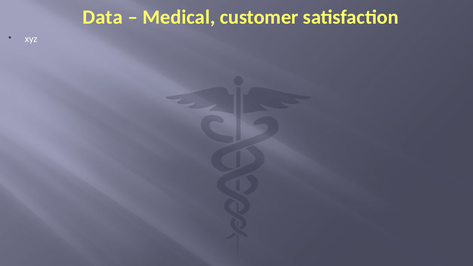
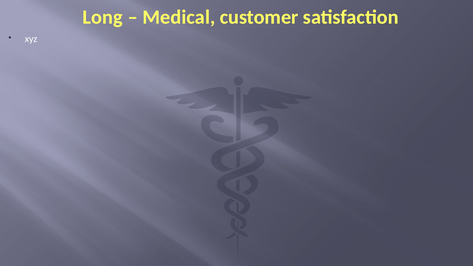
Data: Data -> Long
